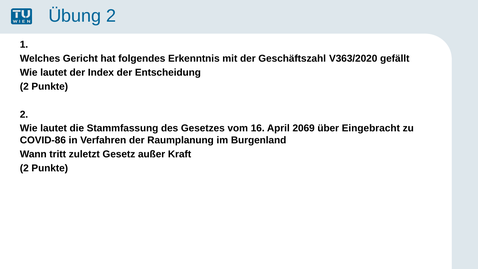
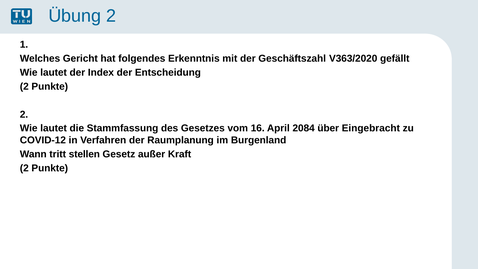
2069: 2069 -> 2084
COVID-86: COVID-86 -> COVID-12
zuletzt: zuletzt -> stellen
